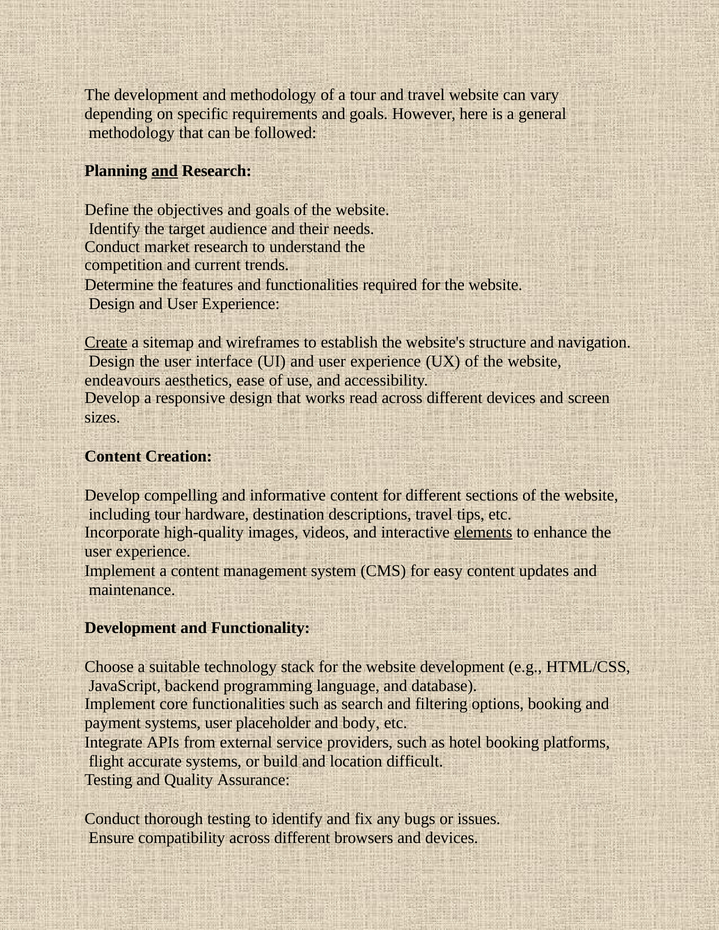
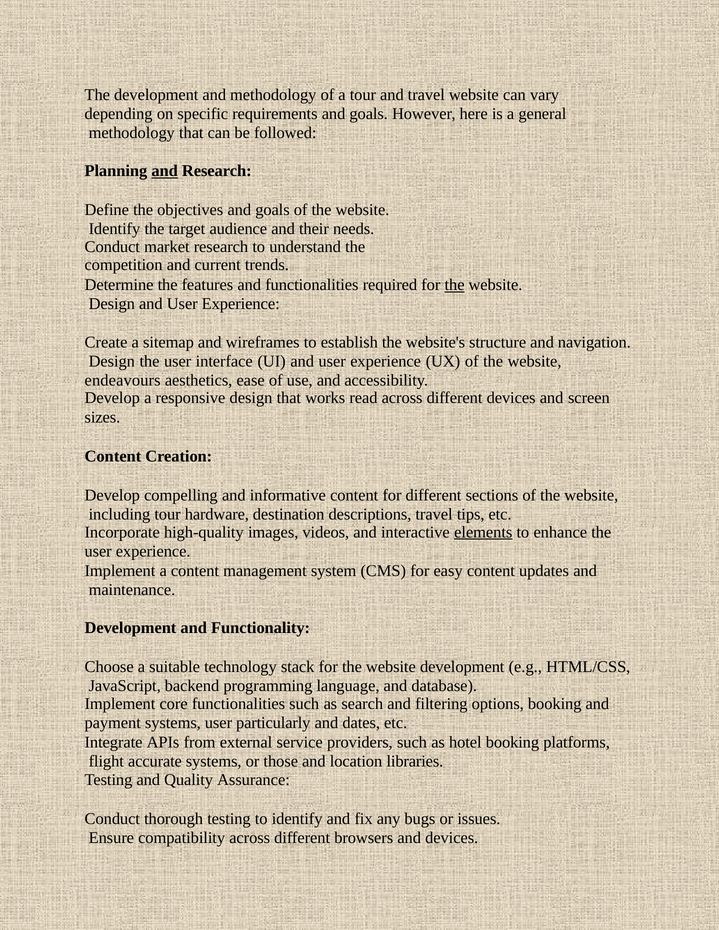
the at (455, 285) underline: none -> present
Create underline: present -> none
placeholder: placeholder -> particularly
body: body -> dates
build: build -> those
difficult: difficult -> libraries
